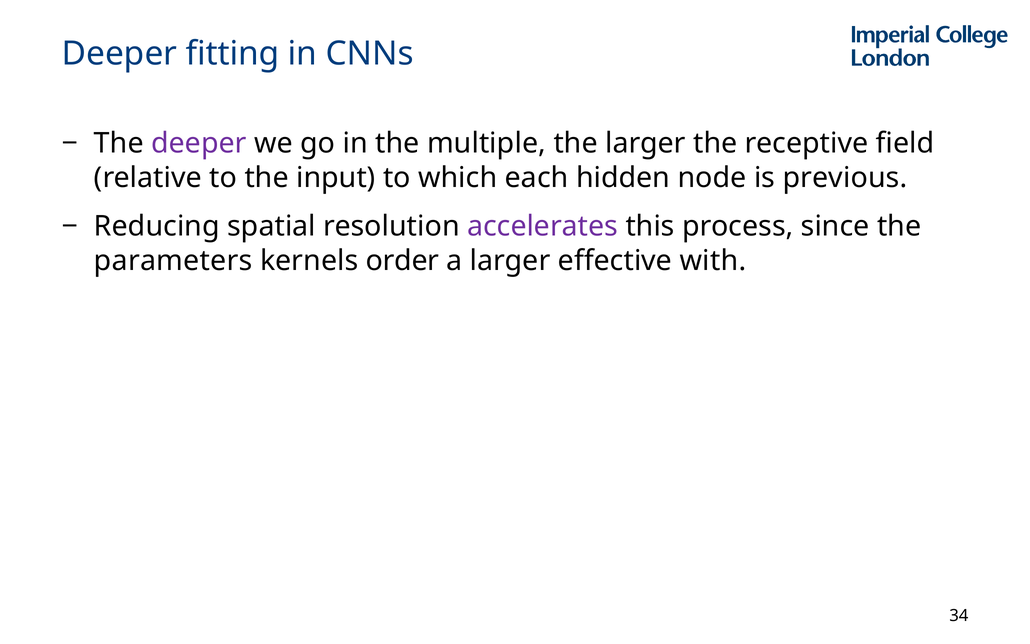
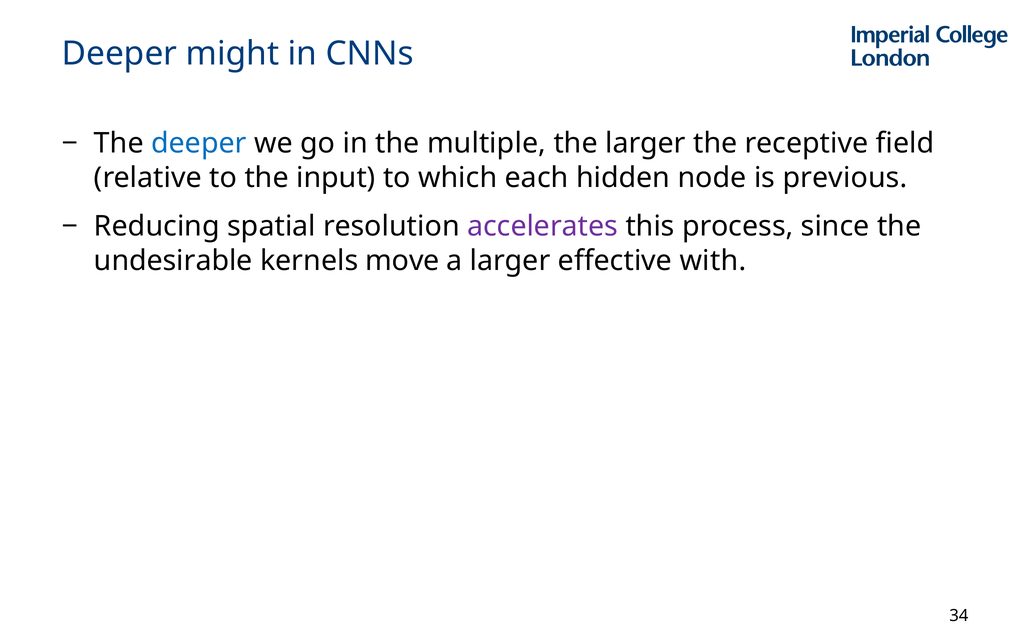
fitting: fitting -> might
deeper at (199, 143) colour: purple -> blue
parameters: parameters -> undesirable
order: order -> move
